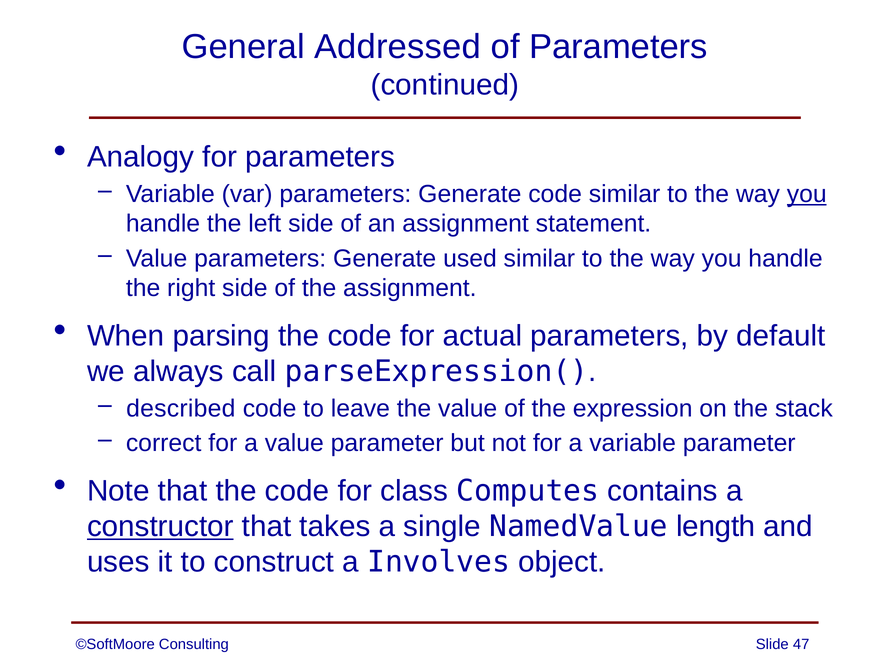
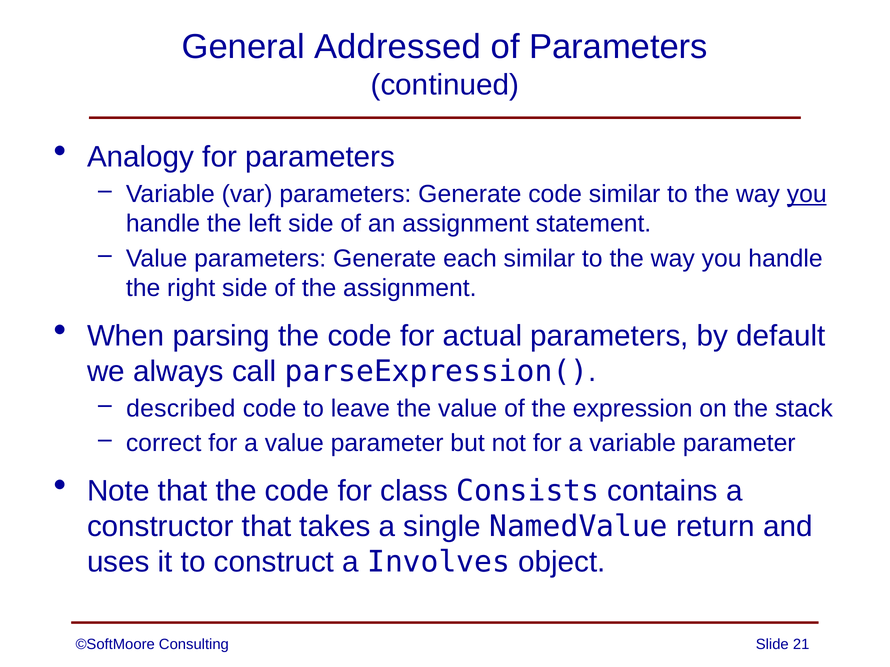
used: used -> each
Computes: Computes -> Consists
constructor underline: present -> none
length: length -> return
47: 47 -> 21
